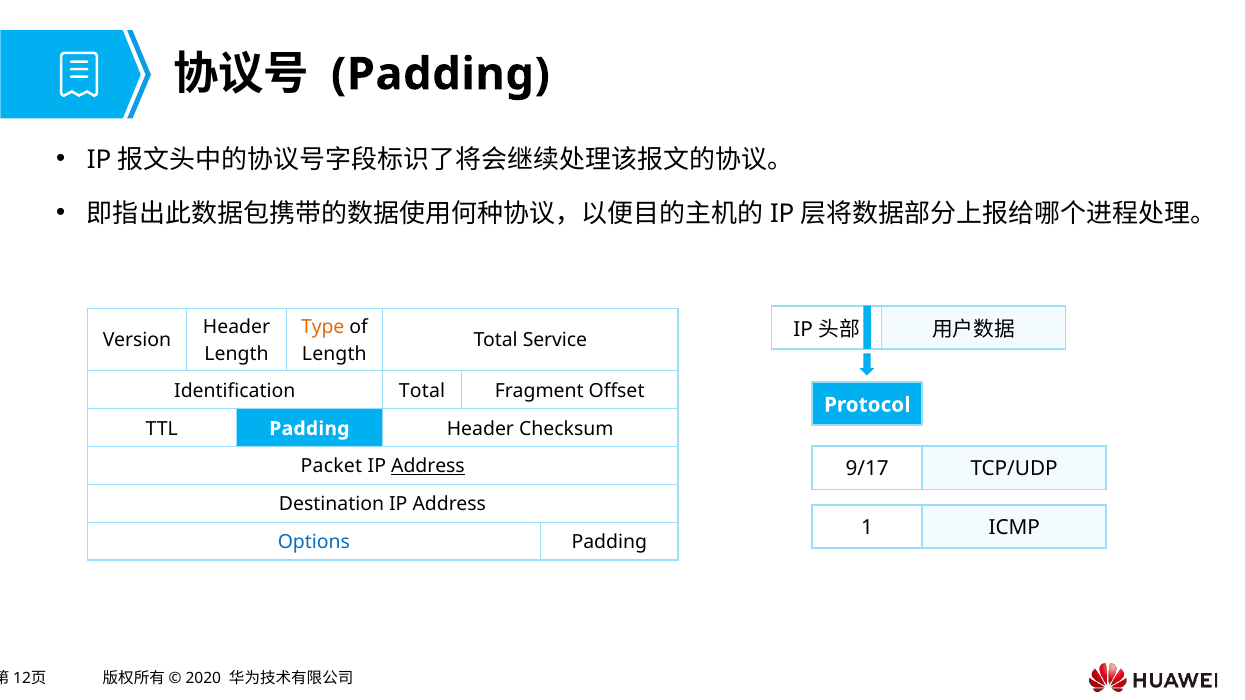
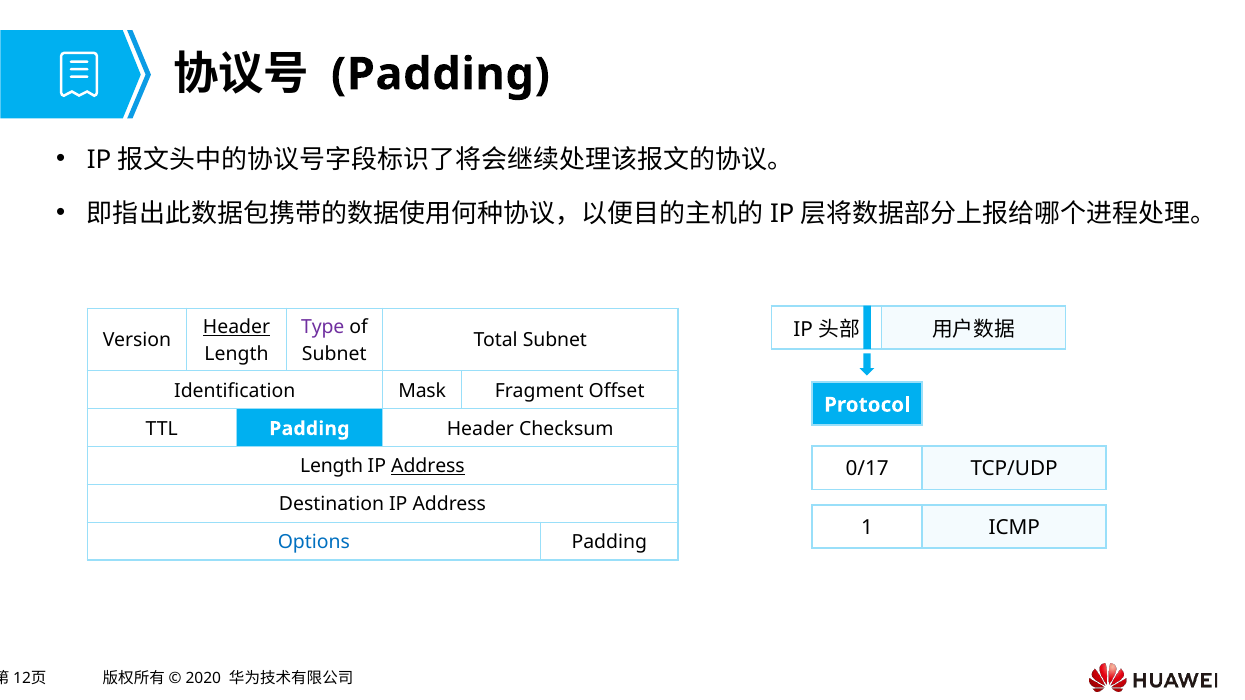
Header at (236, 327) underline: none -> present
Type colour: orange -> purple
Total Service: Service -> Subnet
Length at (334, 354): Length -> Subnet
Identification Total: Total -> Mask
Packet at (331, 467): Packet -> Length
9/17: 9/17 -> 0/17
